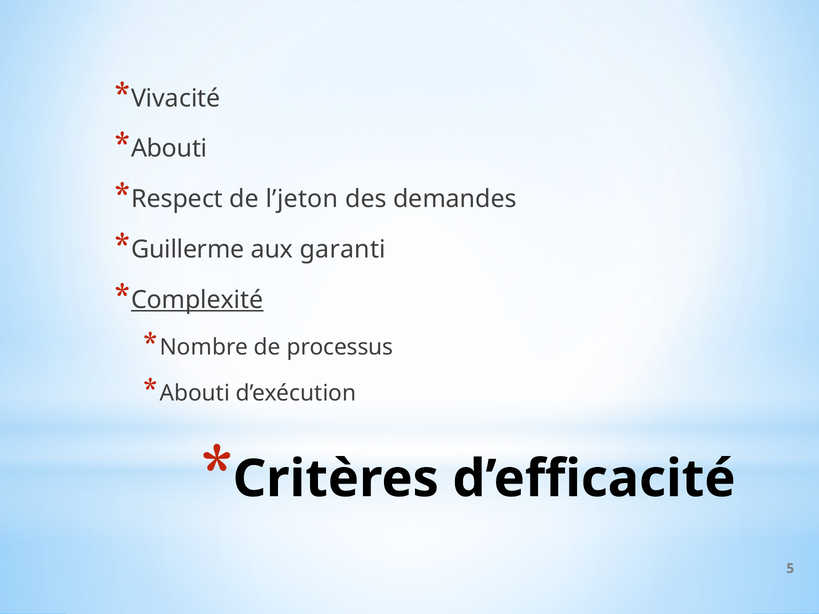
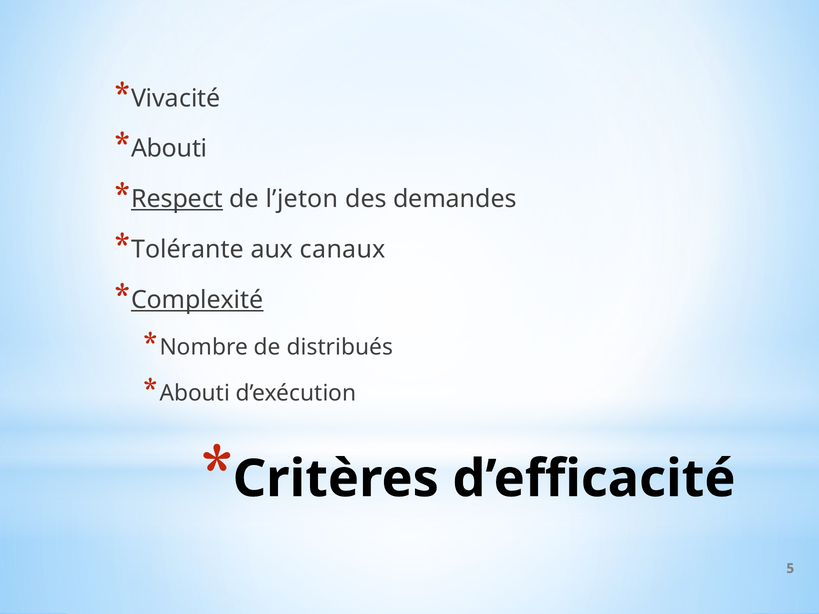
Respect underline: none -> present
Guillerme: Guillerme -> Tolérante
garanti: garanti -> canaux
processus: processus -> distribués
